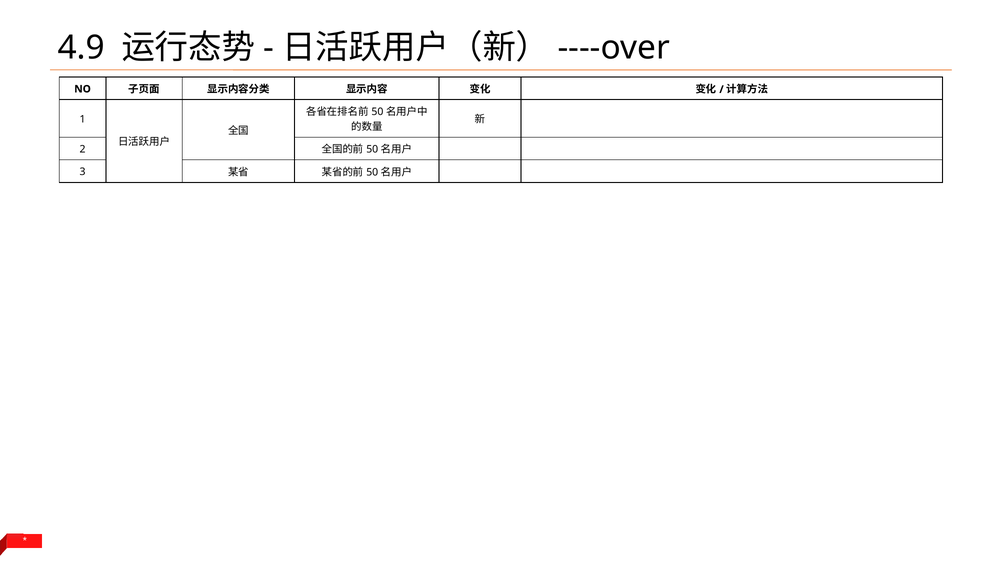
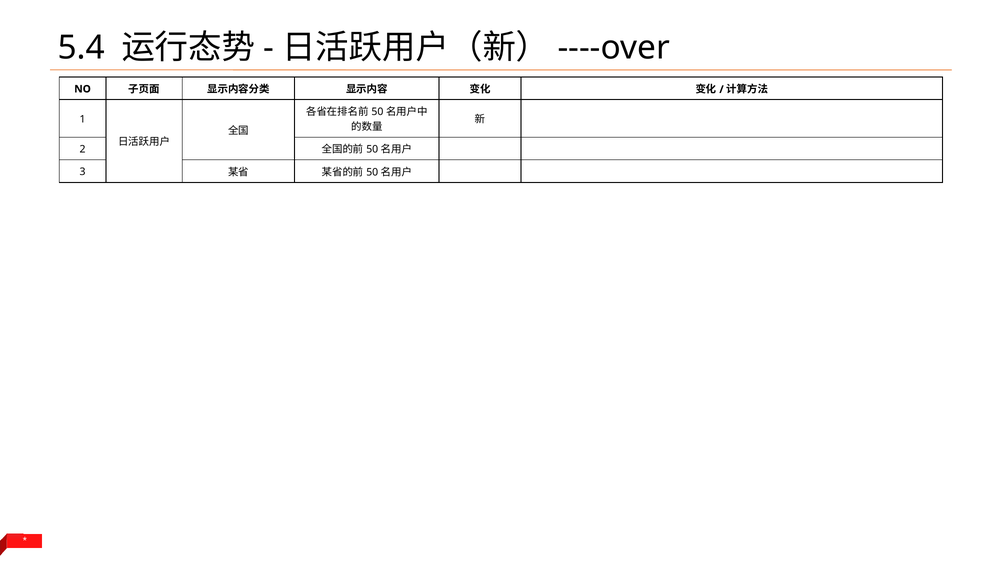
4.9: 4.9 -> 5.4
